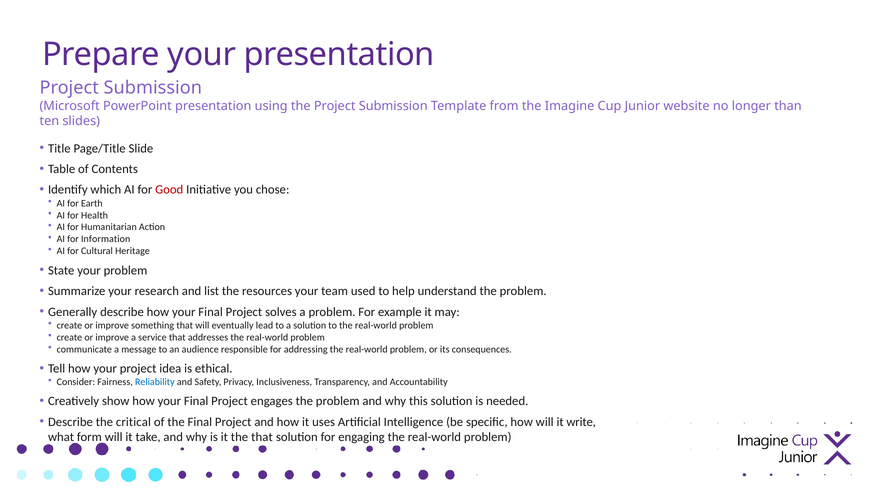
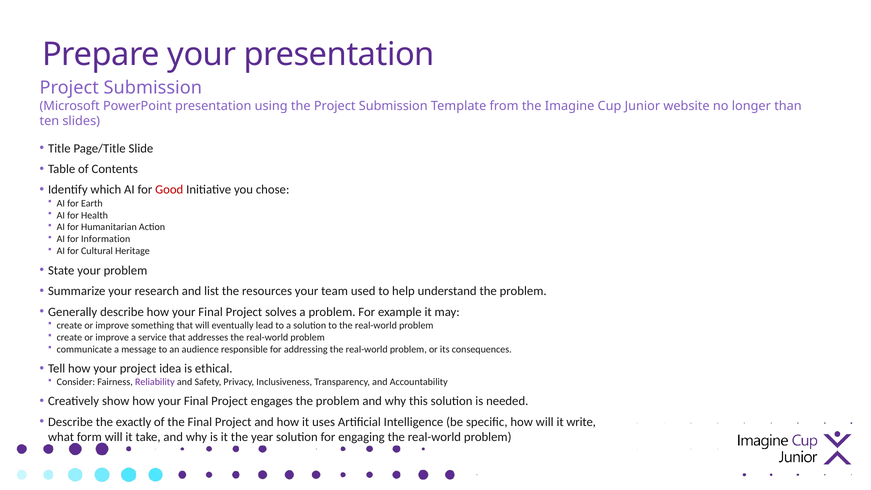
Reliability colour: blue -> purple
critical: critical -> exactly
the that: that -> year
